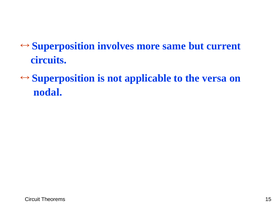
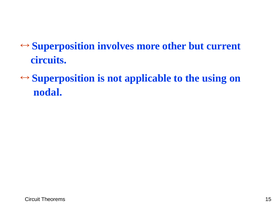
same: same -> other
versa: versa -> using
